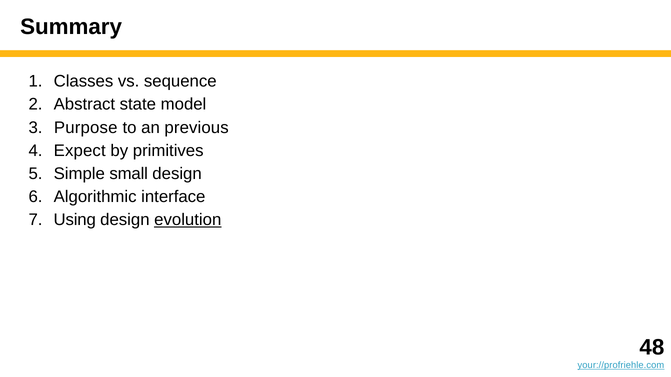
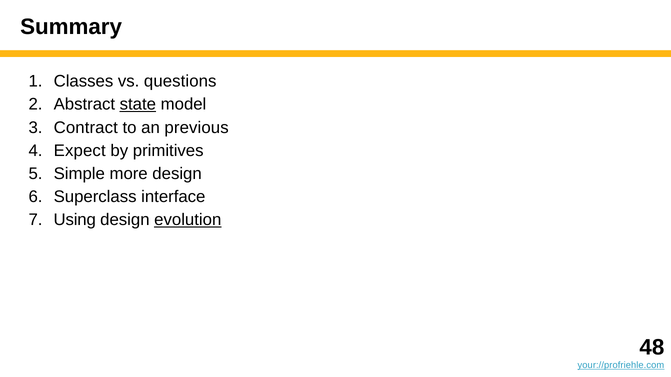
sequence: sequence -> questions
state underline: none -> present
Purpose: Purpose -> Contract
small: small -> more
Algorithmic: Algorithmic -> Superclass
